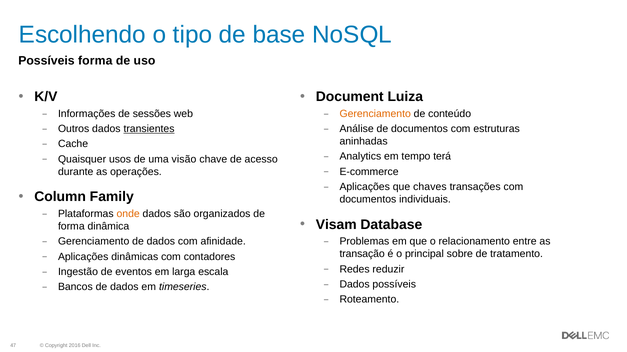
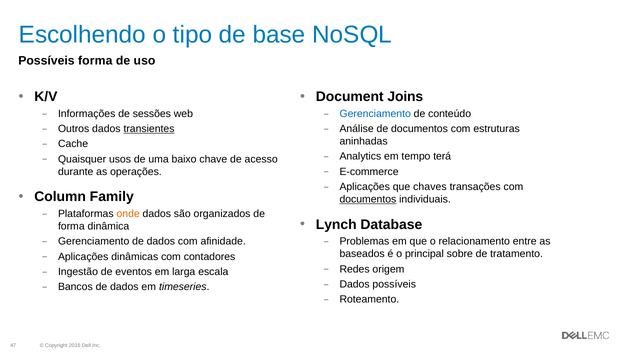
Luiza: Luiza -> Joins
Gerenciamento at (375, 114) colour: orange -> blue
visão: visão -> baixo
documentos at (368, 200) underline: none -> present
Visam: Visam -> Lynch
transação: transação -> baseados
reduzir: reduzir -> origem
